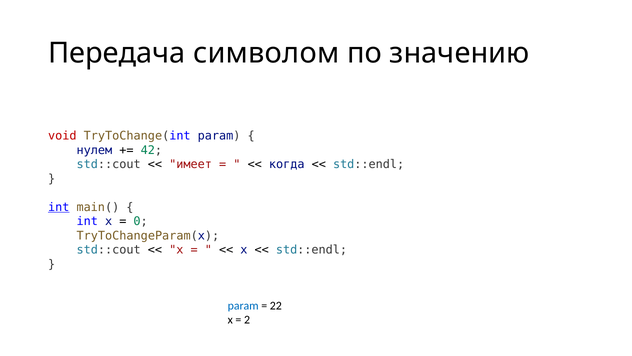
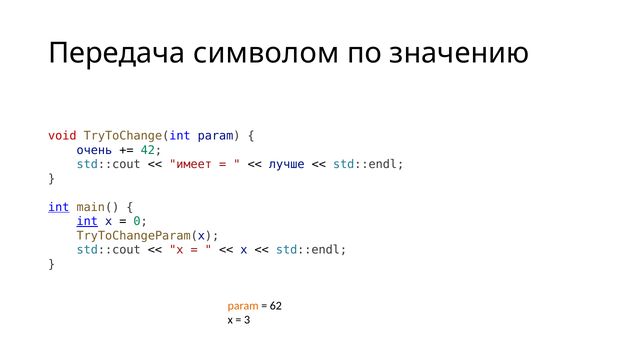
нулем: нулем -> очень
когда: когда -> лучше
int at (87, 221) underline: none -> present
param at (243, 305) colour: blue -> orange
22: 22 -> 62
2: 2 -> 3
